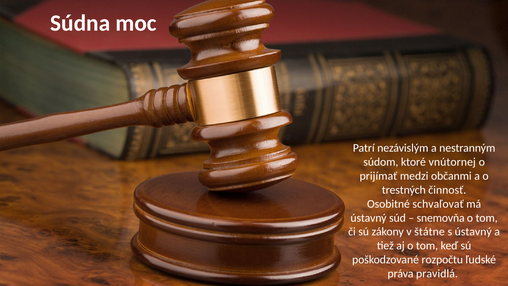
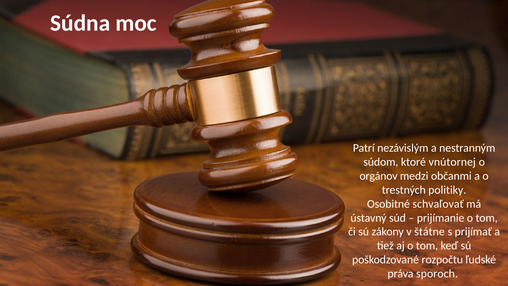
prijímať: prijímať -> orgánov
činnosť: činnosť -> politiky
snemovňa: snemovňa -> prijímanie
s ústavný: ústavný -> prijímať
pravidlá: pravidlá -> sporoch
